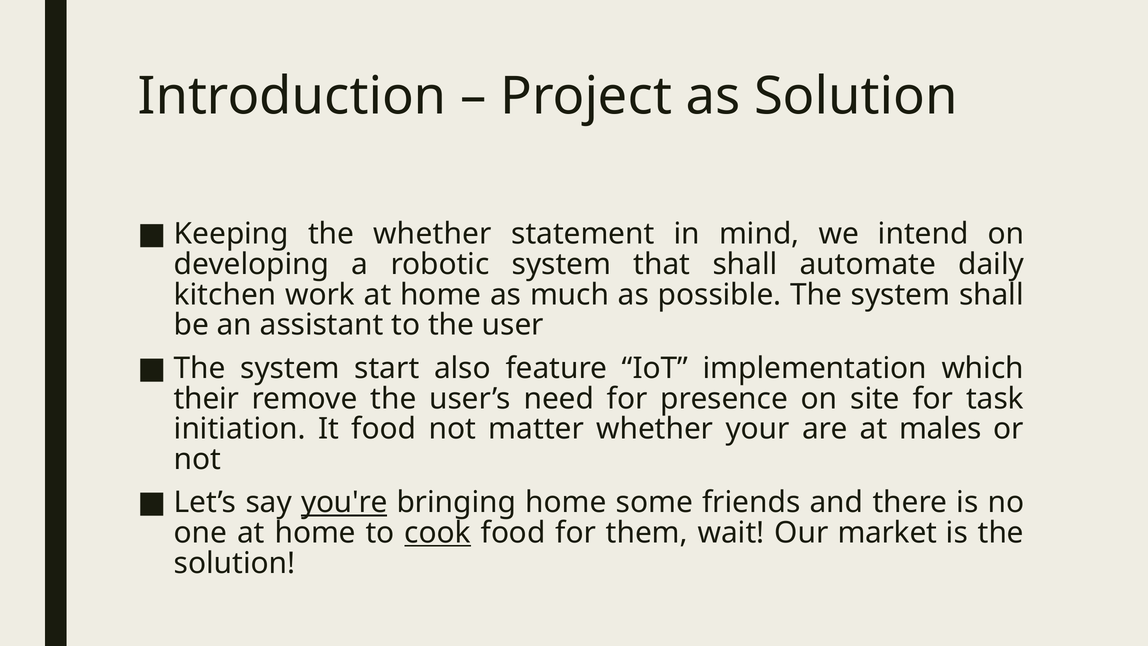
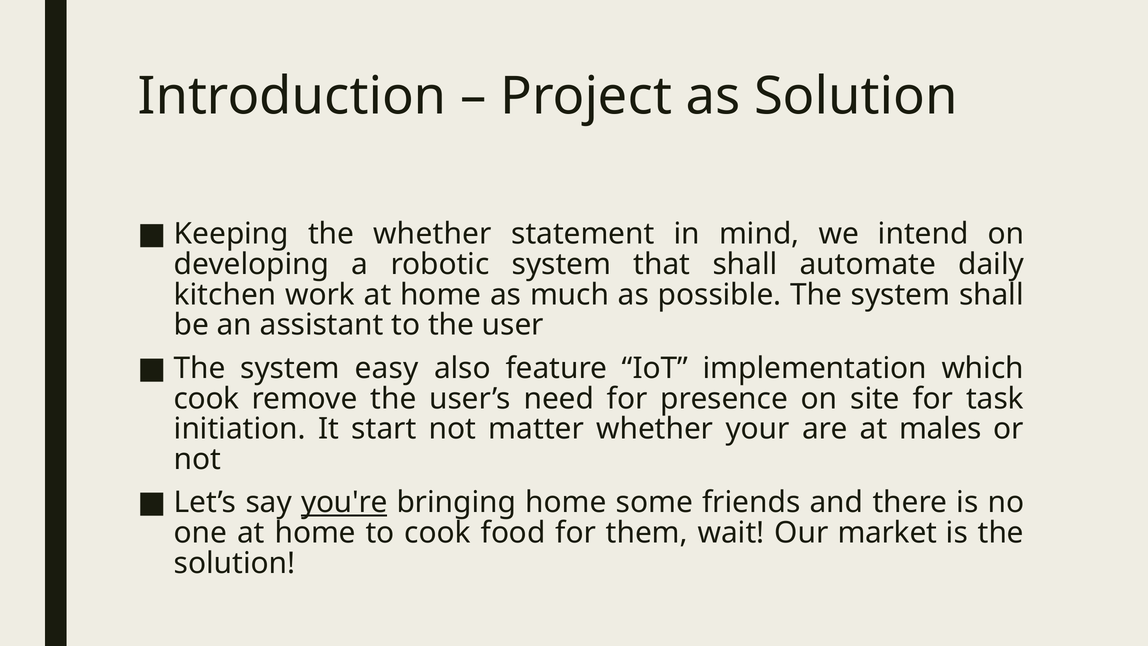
start: start -> easy
their at (206, 399): their -> cook
It food: food -> start
cook at (438, 533) underline: present -> none
